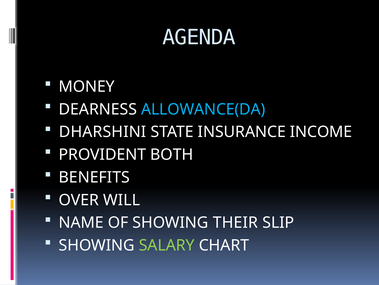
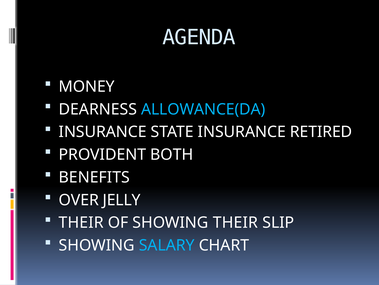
DHARSHINI at (103, 132): DHARSHINI -> INSURANCE
INCOME: INCOME -> RETIRED
WILL: WILL -> JELLY
NAME at (81, 222): NAME -> THEIR
SALARY colour: light green -> light blue
